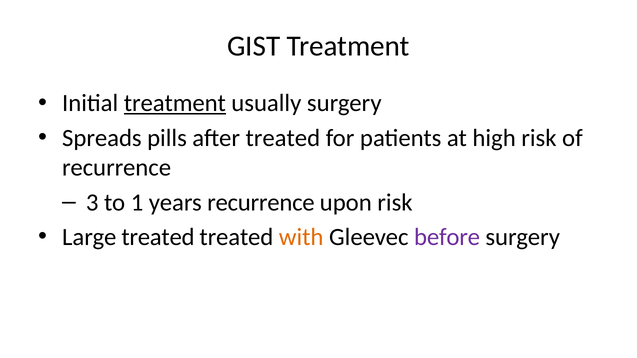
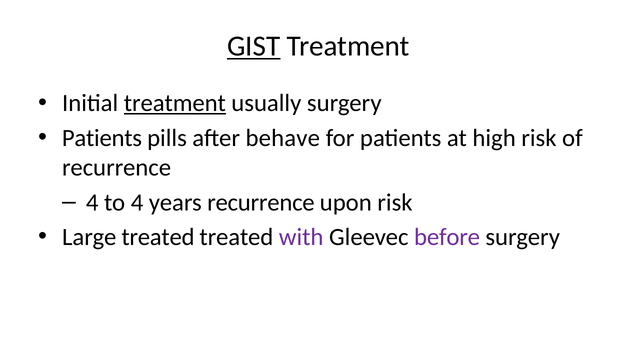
GIST underline: none -> present
Spreads at (102, 138): Spreads -> Patients
after treated: treated -> behave
3 at (92, 203): 3 -> 4
to 1: 1 -> 4
with colour: orange -> purple
